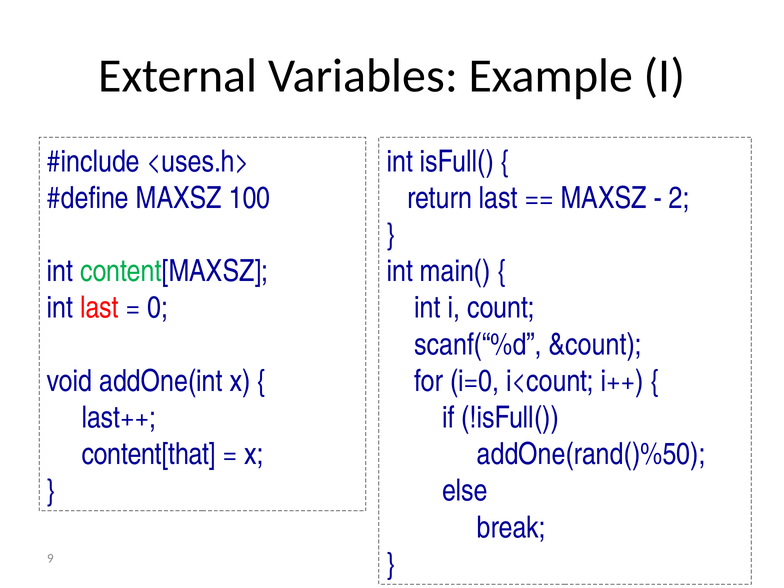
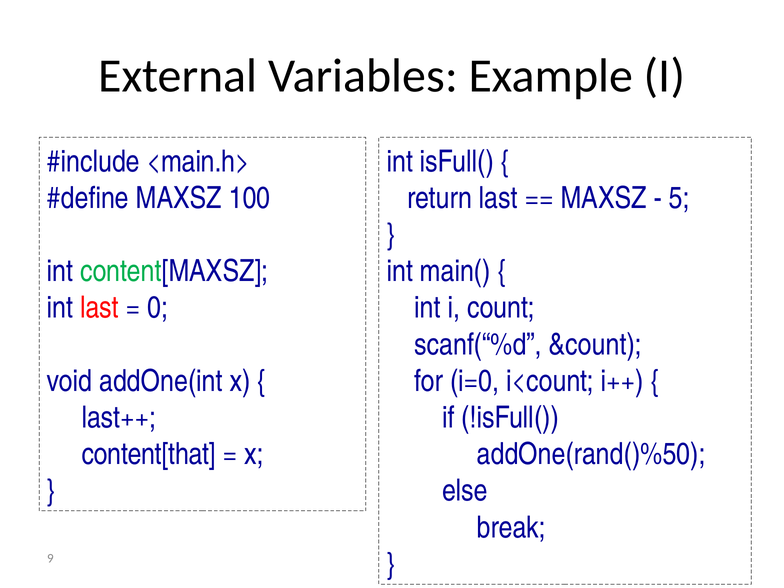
<uses.h>: <uses.h> -> <main.h>
2: 2 -> 5
